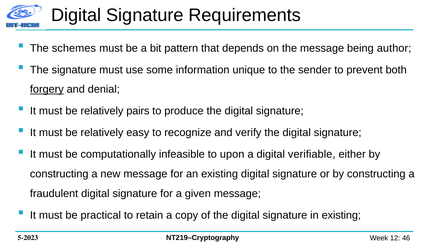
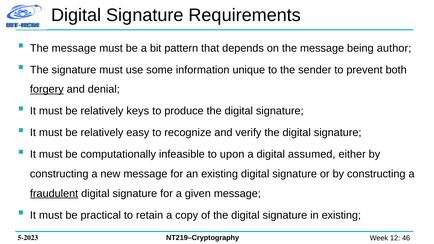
schemes at (74, 48): schemes -> message
pairs: pairs -> keys
verifiable: verifiable -> assumed
fraudulent underline: none -> present
